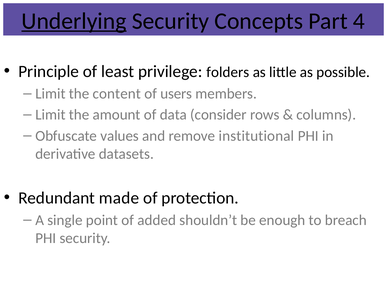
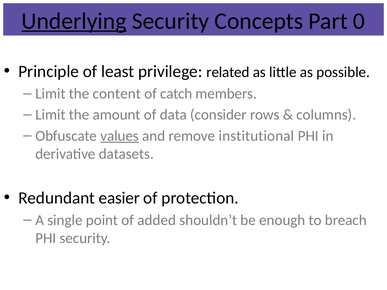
4: 4 -> 0
folders: folders -> related
users: users -> catch
values underline: none -> present
made: made -> easier
